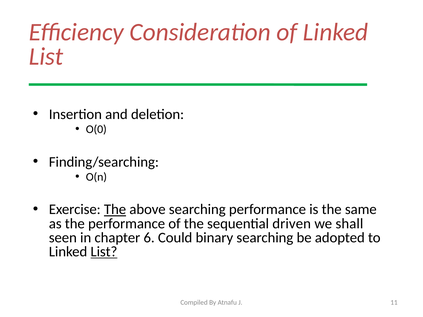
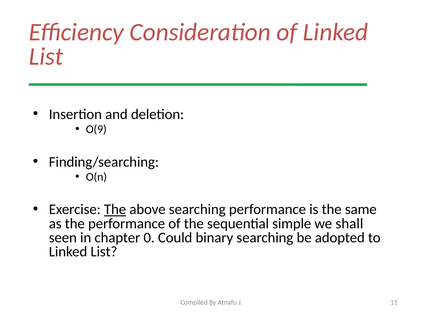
O(0: O(0 -> O(9
driven: driven -> simple
6: 6 -> 0
List at (104, 252) underline: present -> none
